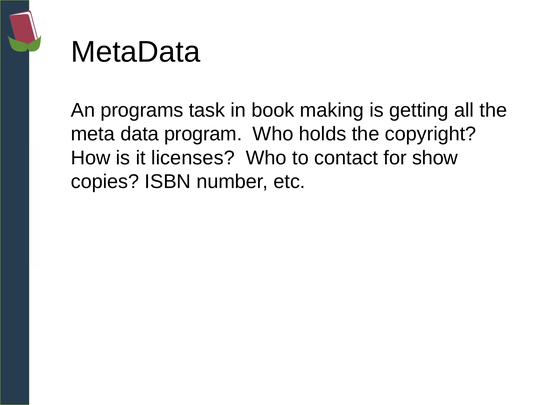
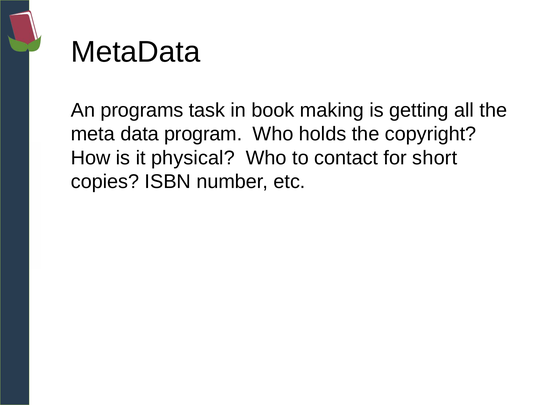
licenses: licenses -> physical
show: show -> short
